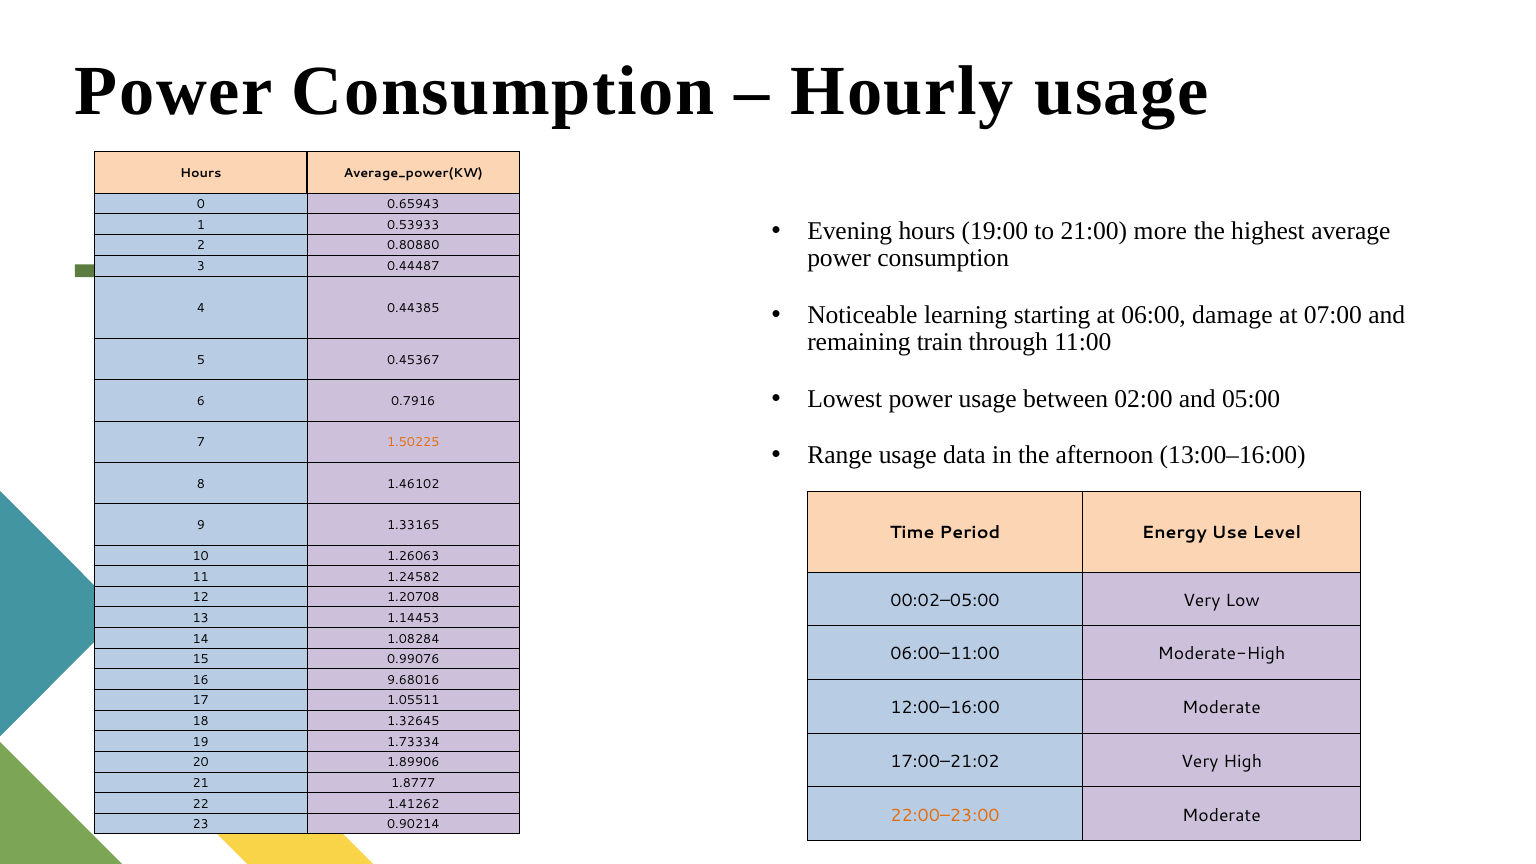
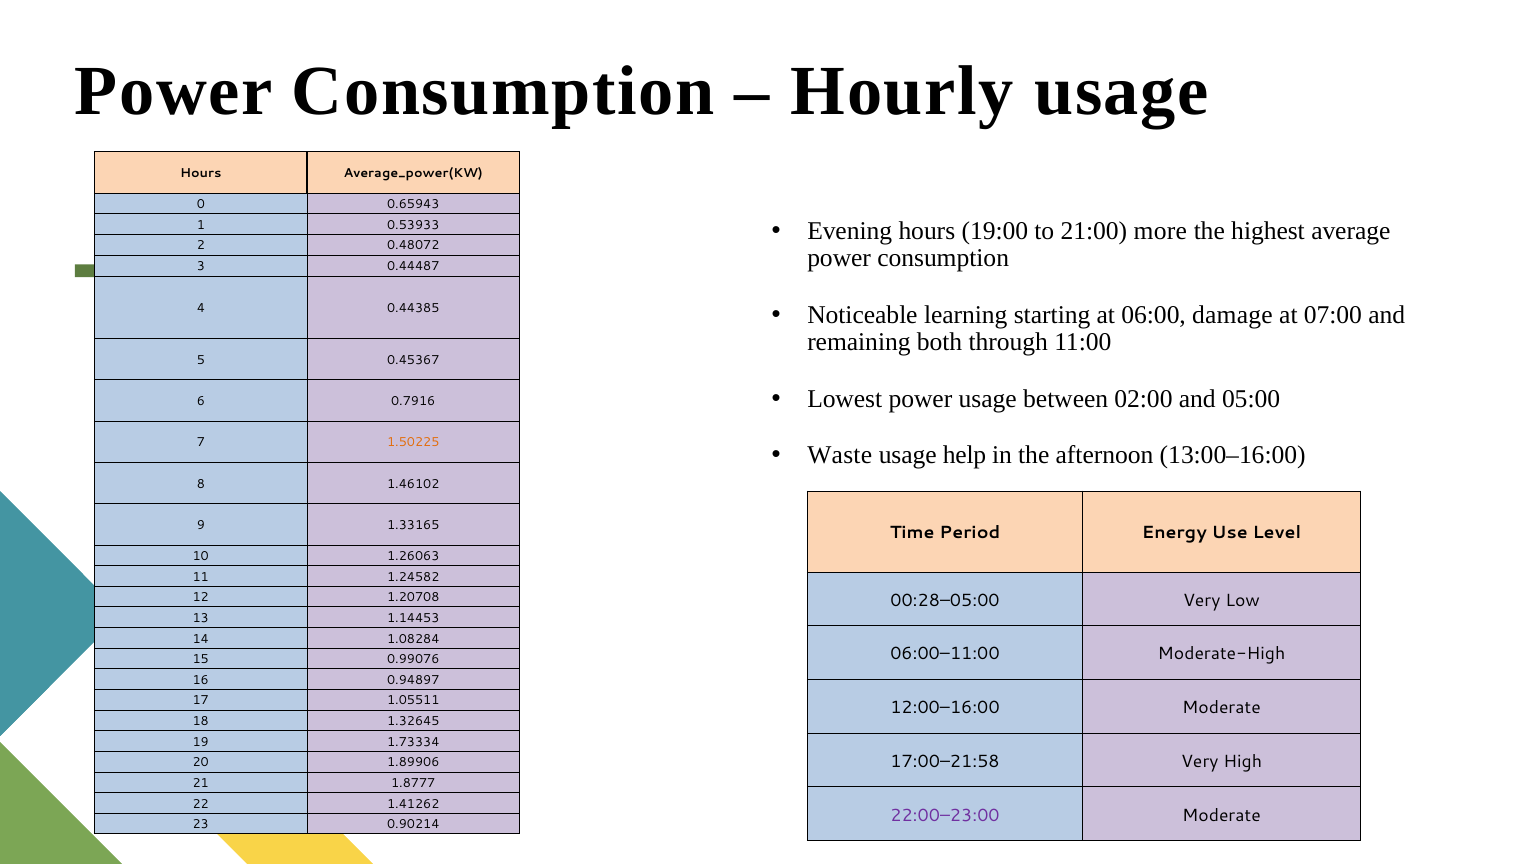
0.80880: 0.80880 -> 0.48072
train: train -> both
Range: Range -> Waste
data: data -> help
00:02–05:00: 00:02–05:00 -> 00:28–05:00
9.68016: 9.68016 -> 0.94897
17:00–21:02: 17:00–21:02 -> 17:00–21:58
22:00–23:00 colour: orange -> purple
